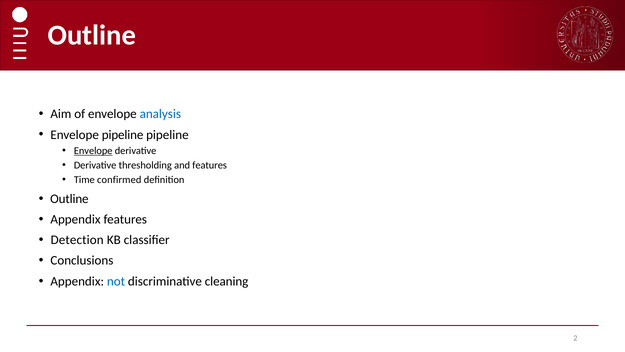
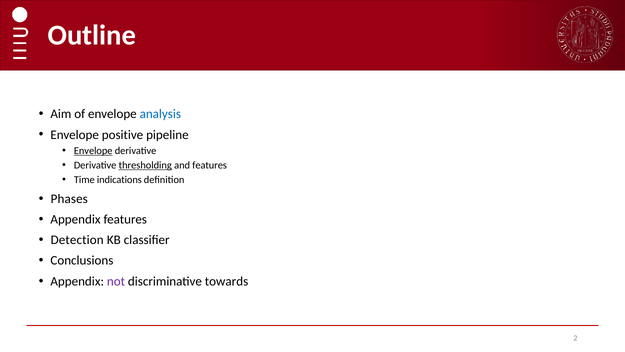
Envelope pipeline: pipeline -> positive
thresholding underline: none -> present
confirmed: confirmed -> indications
Outline at (69, 199): Outline -> Phases
not colour: blue -> purple
cleaning: cleaning -> towards
